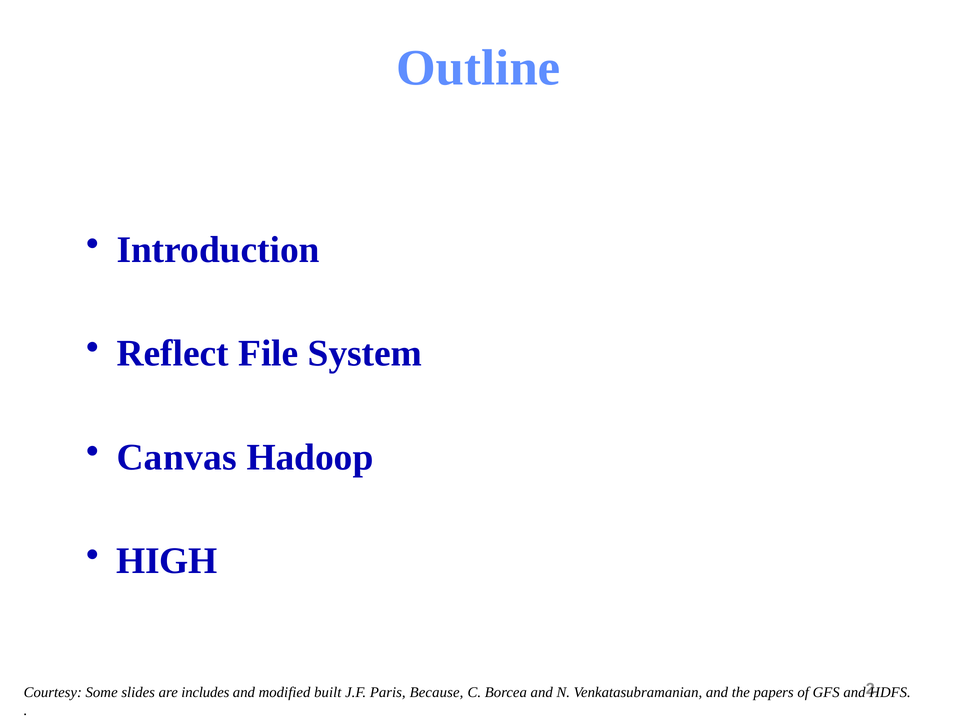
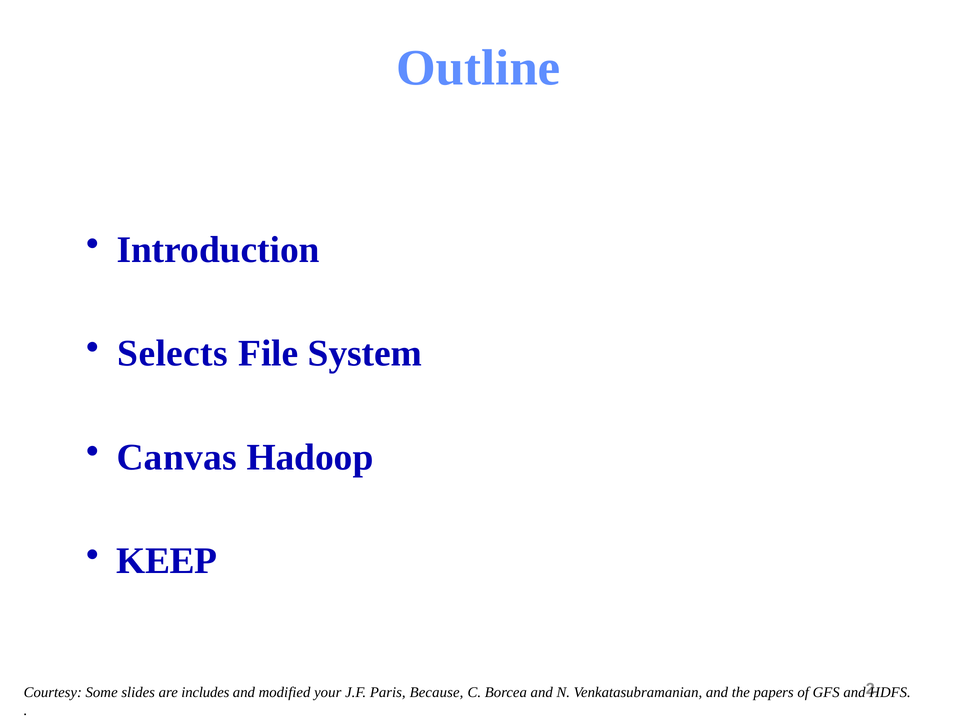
Reflect: Reflect -> Selects
HIGH: HIGH -> KEEP
built: built -> your
